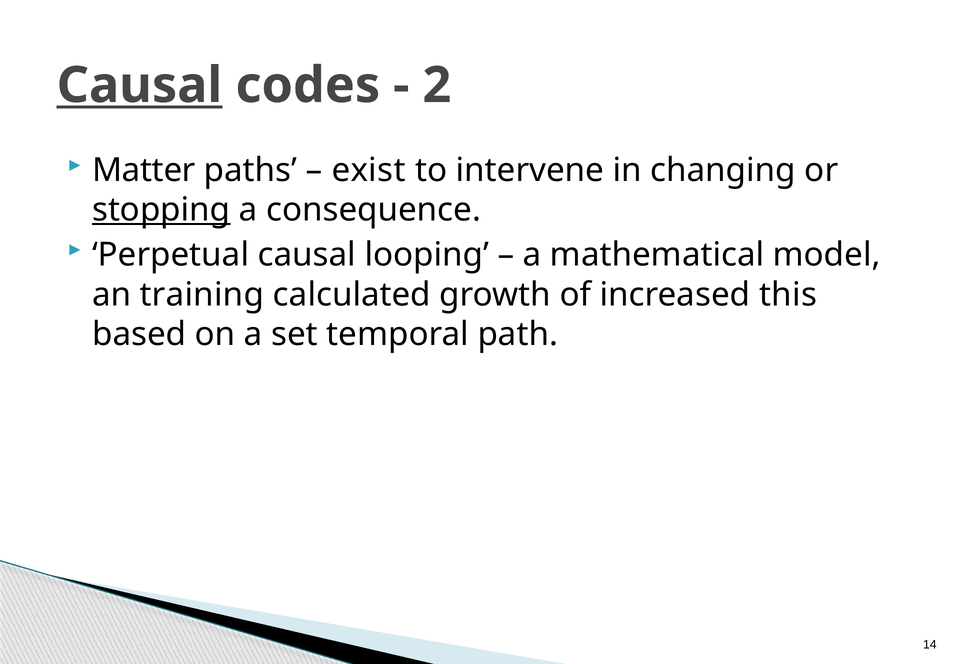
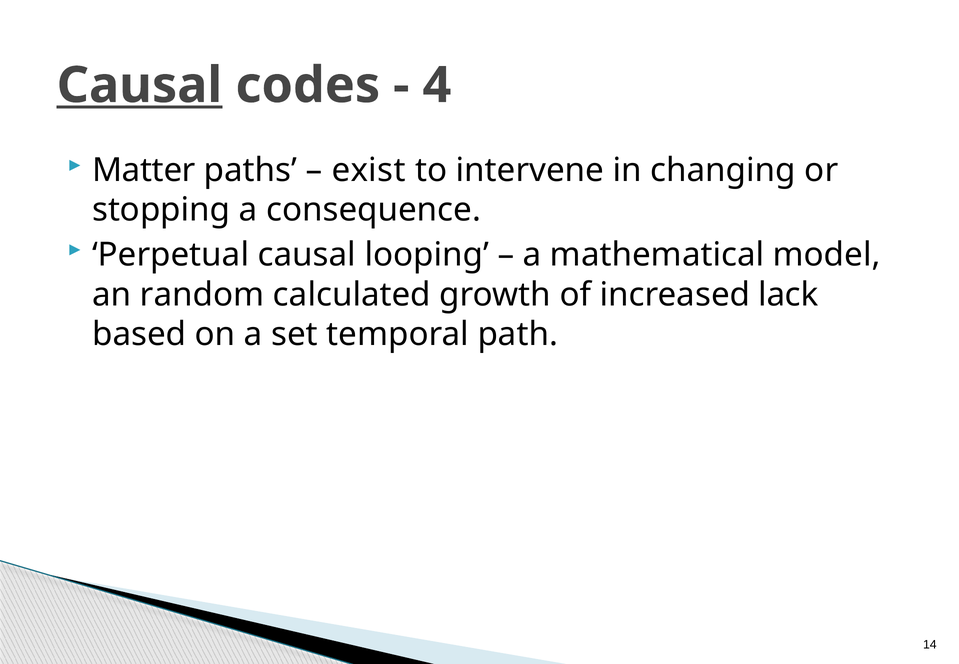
2: 2 -> 4
stopping underline: present -> none
training: training -> random
this: this -> lack
